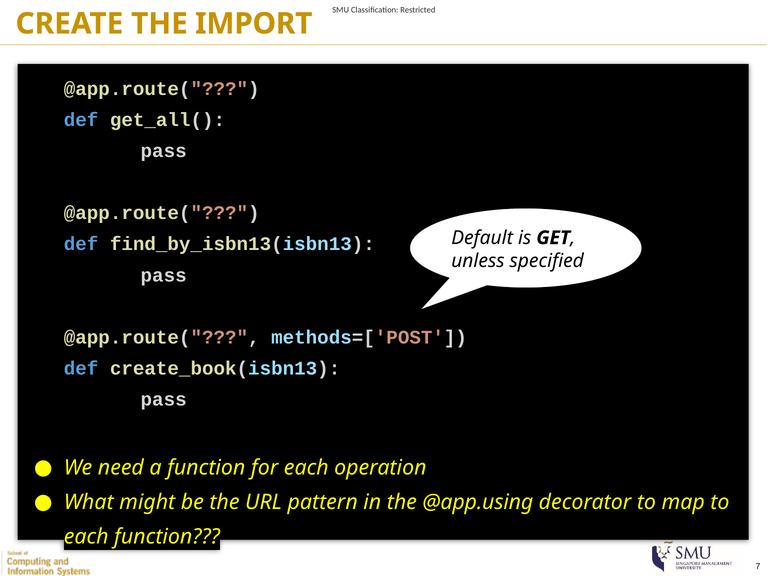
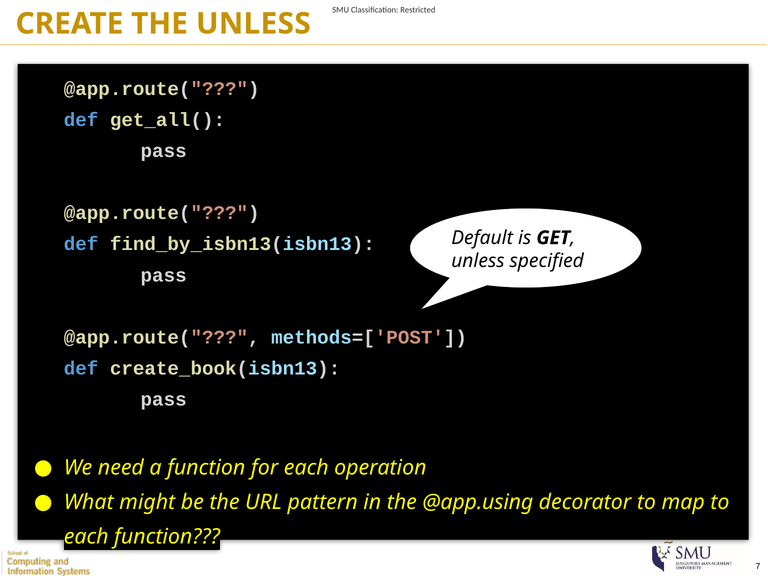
THE IMPORT: IMPORT -> UNLESS
